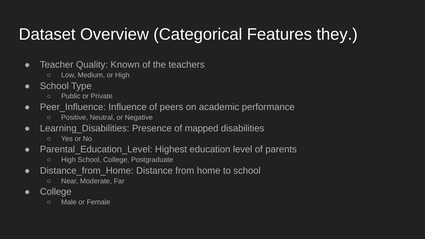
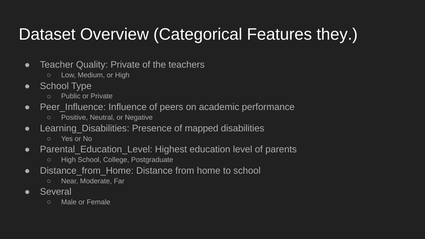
Quality Known: Known -> Private
College at (56, 192): College -> Several
